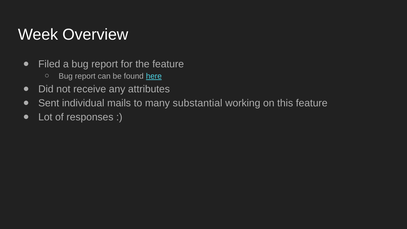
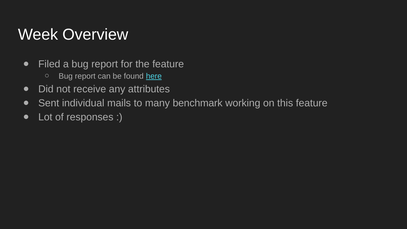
substantial: substantial -> benchmark
